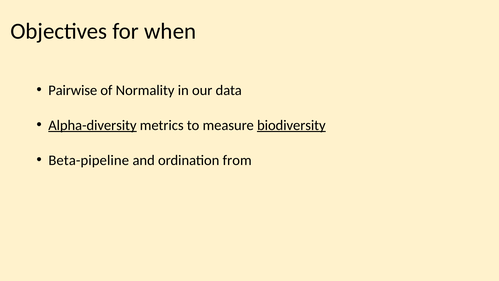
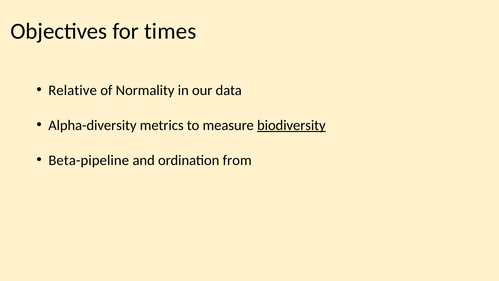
when: when -> times
Pairwise: Pairwise -> Relative
Alpha-diversity underline: present -> none
